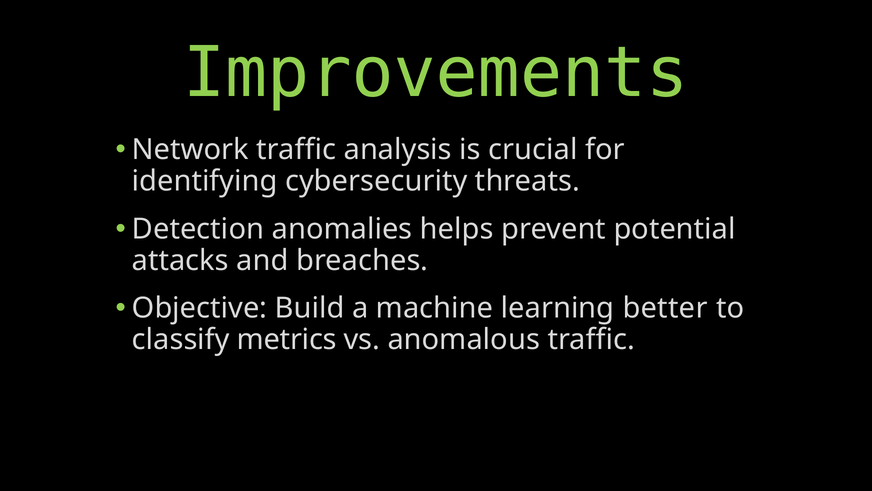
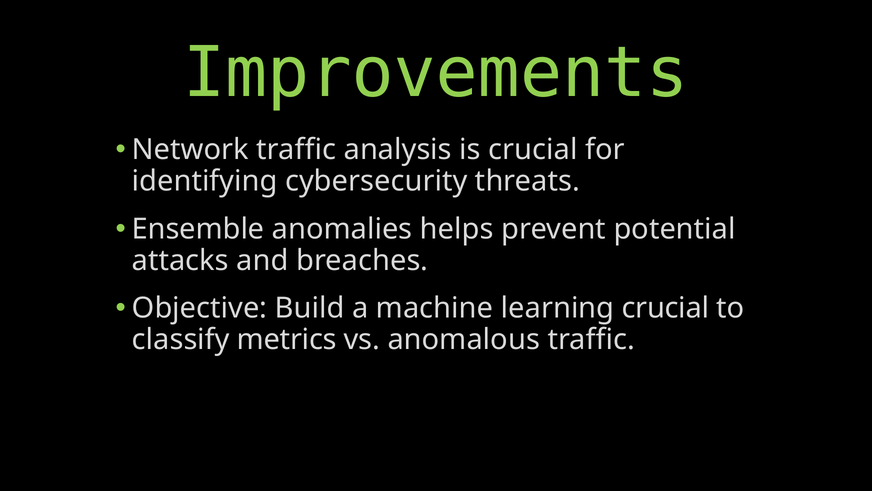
Detection: Detection -> Ensemble
learning better: better -> crucial
